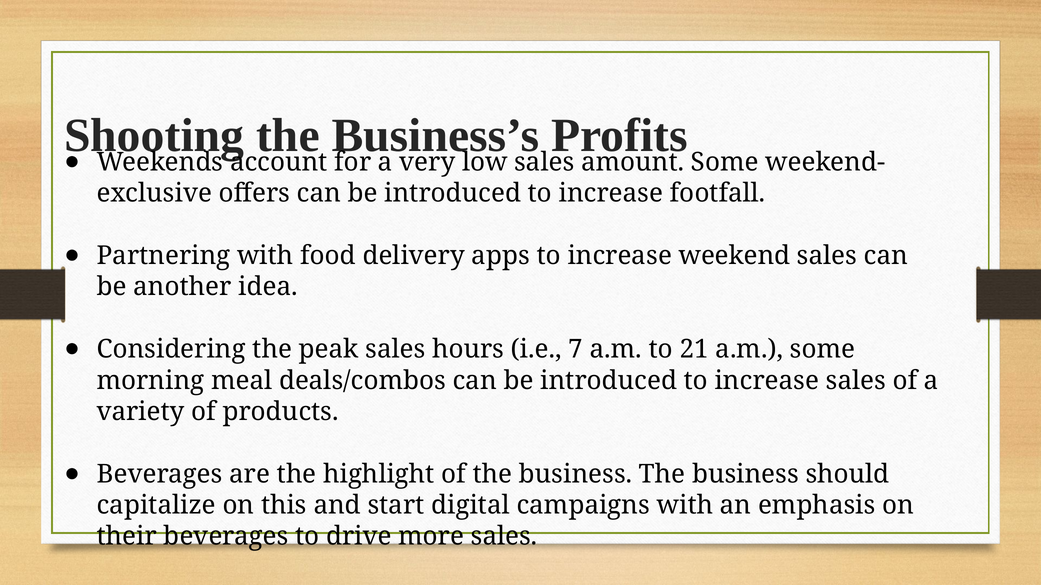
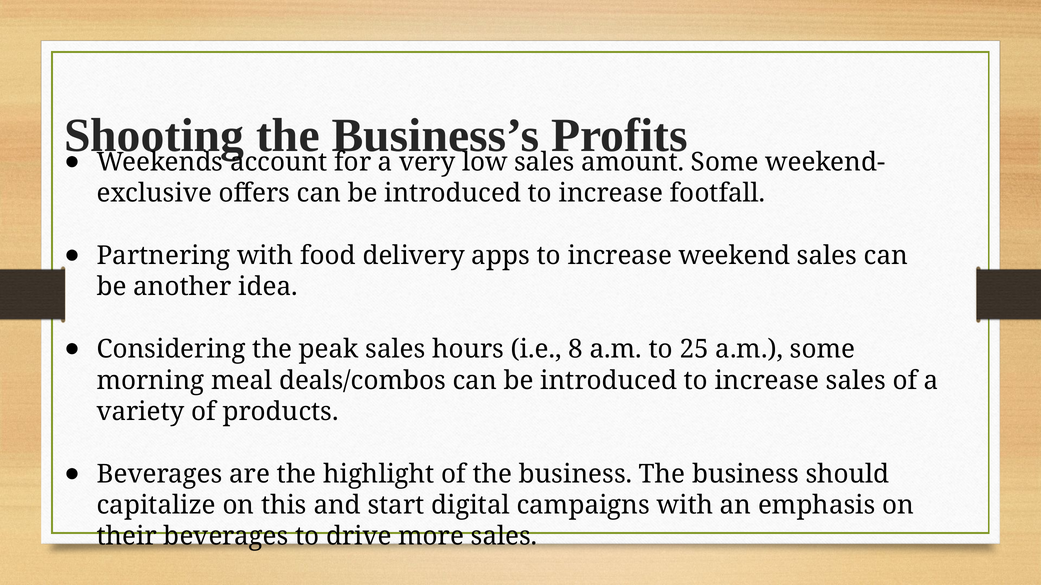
7: 7 -> 8
21: 21 -> 25
